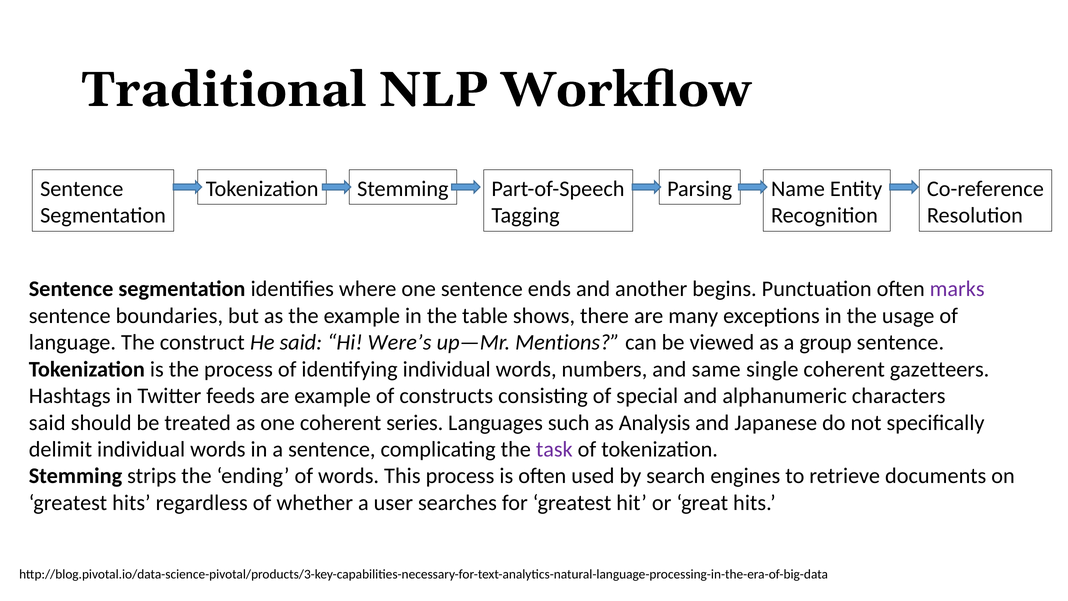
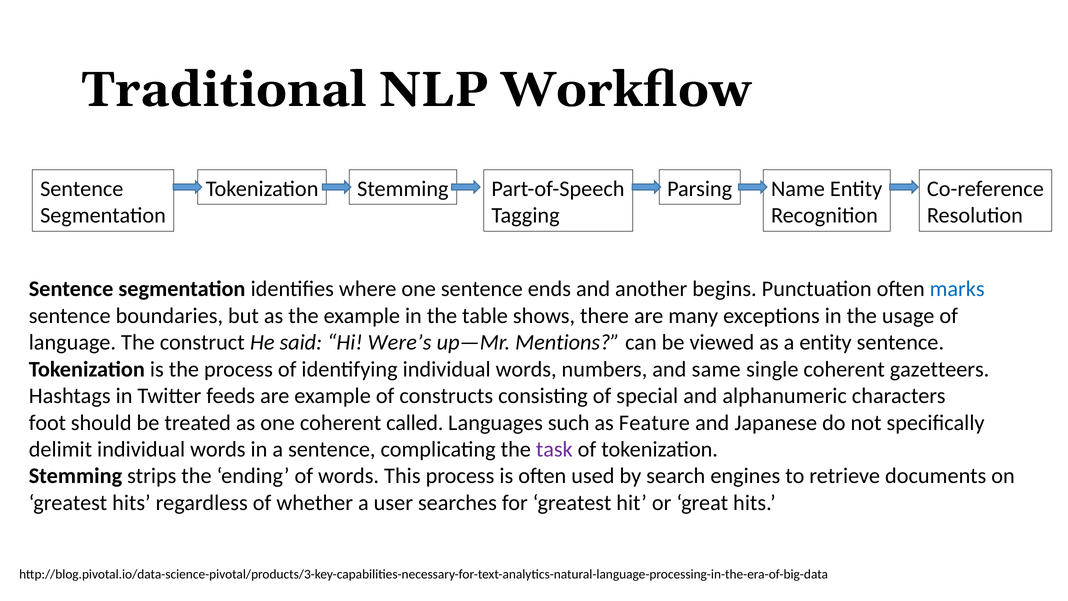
marks colour: purple -> blue
a group: group -> entity
said at (47, 422): said -> foot
series: series -> called
Analysis: Analysis -> Feature
